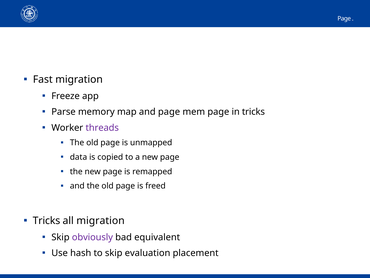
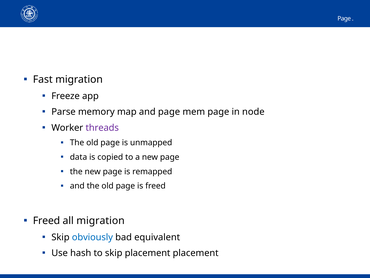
in tricks: tricks -> node
Tricks at (46, 220): Tricks -> Freed
obviously colour: purple -> blue
skip evaluation: evaluation -> placement
